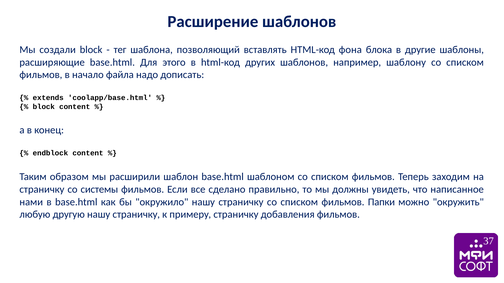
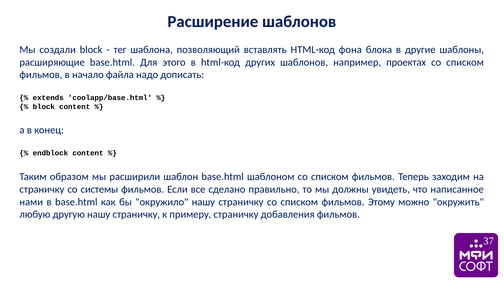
шаблону: шаблону -> проектах
Папки: Папки -> Этому
